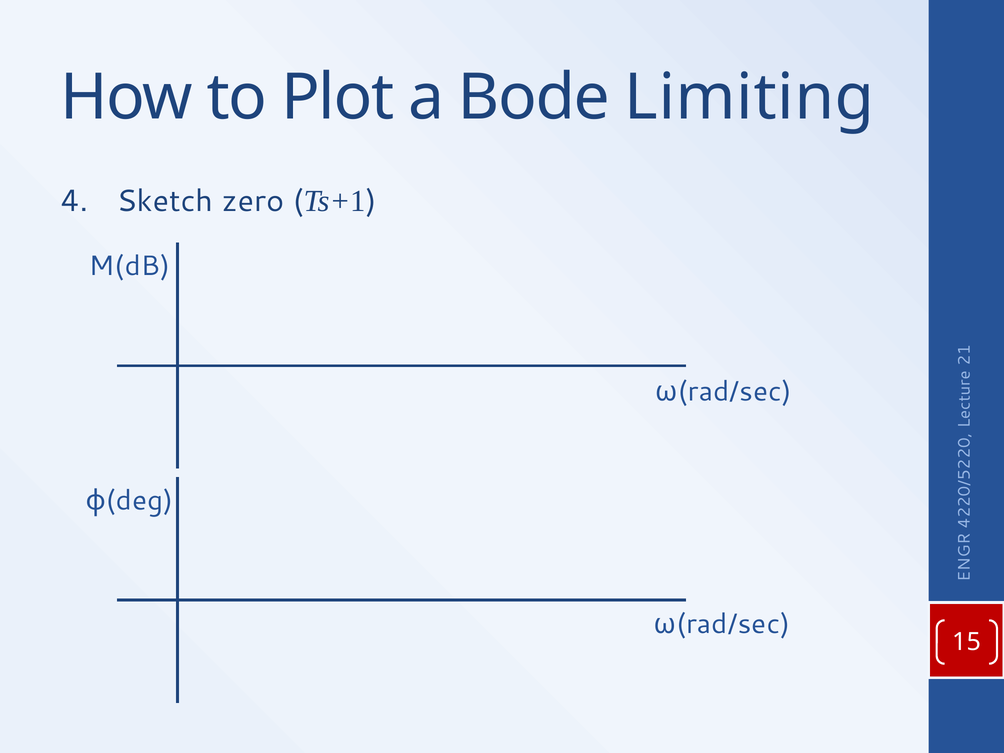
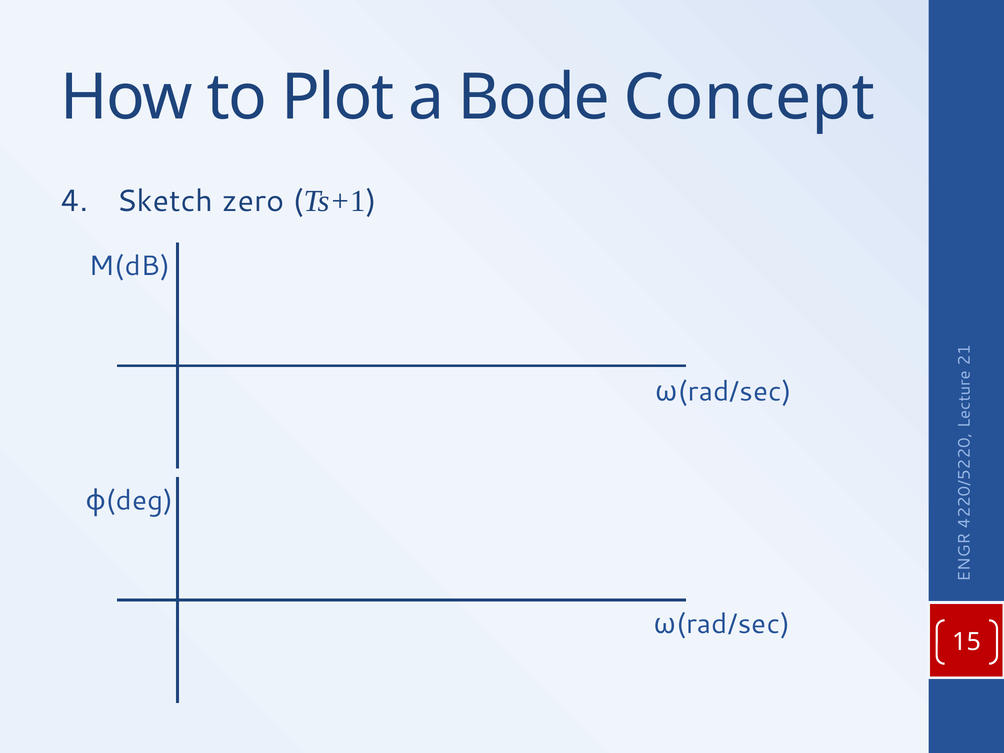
Limiting: Limiting -> Concept
